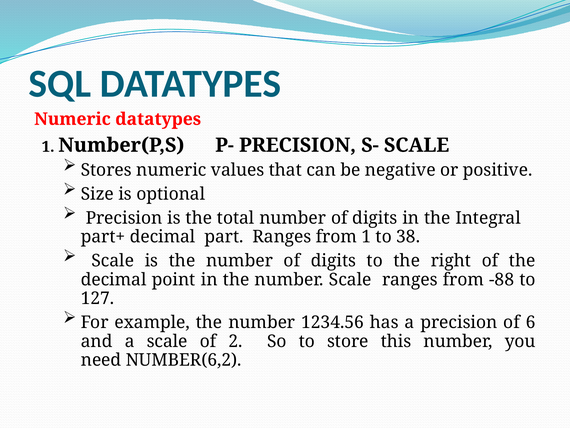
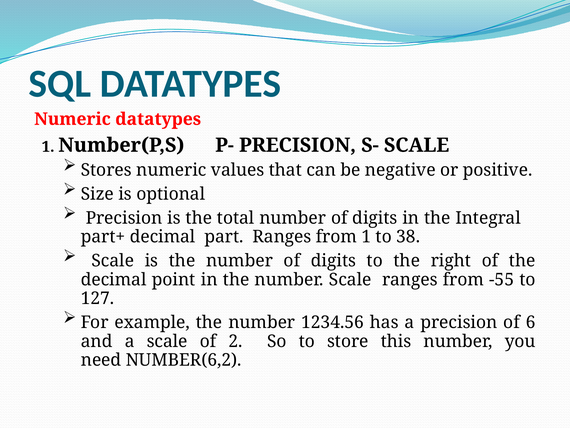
-88: -88 -> -55
